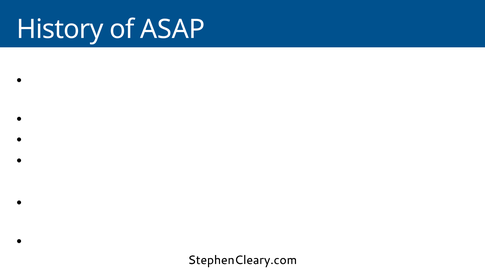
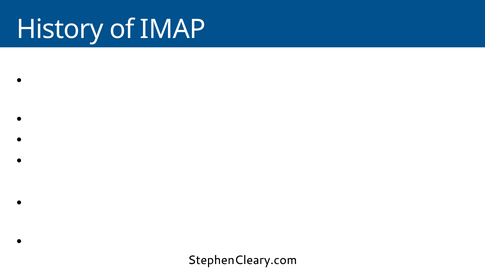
ASAP: ASAP -> IMAP
